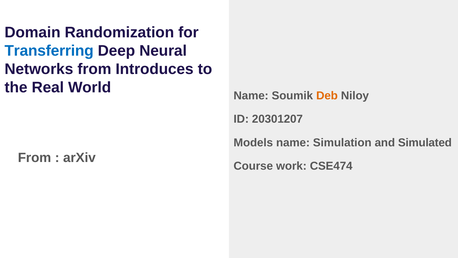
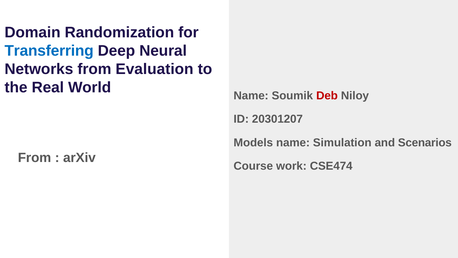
Introduces: Introduces -> Evaluation
Deb colour: orange -> red
Simulated: Simulated -> Scenarios
